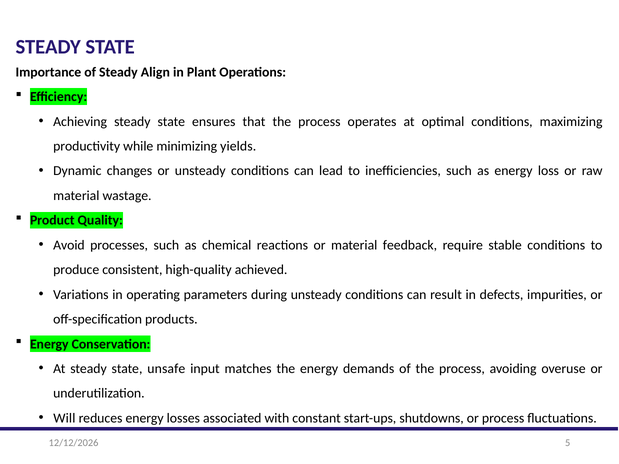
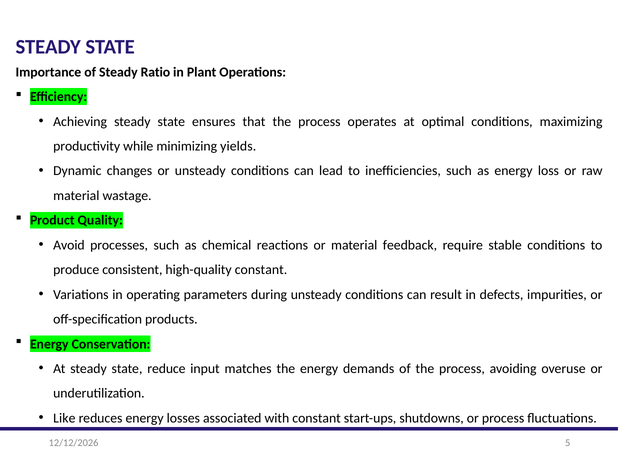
Align: Align -> Ratio
high-quality achieved: achieved -> constant
unsafe: unsafe -> reduce
Will: Will -> Like
